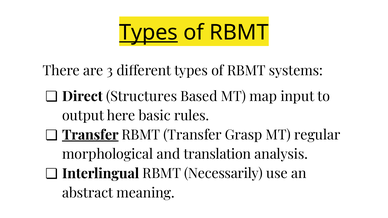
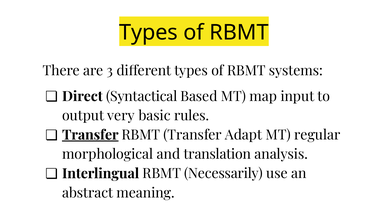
Types at (148, 33) underline: present -> none
Structures: Structures -> Syntactical
here: here -> very
Grasp: Grasp -> Adapt
